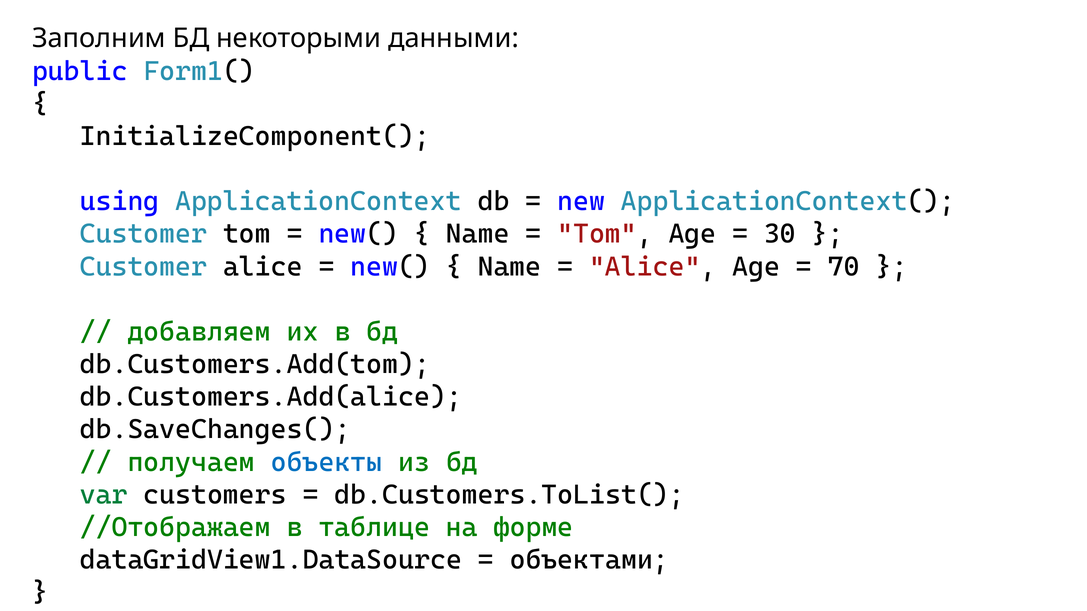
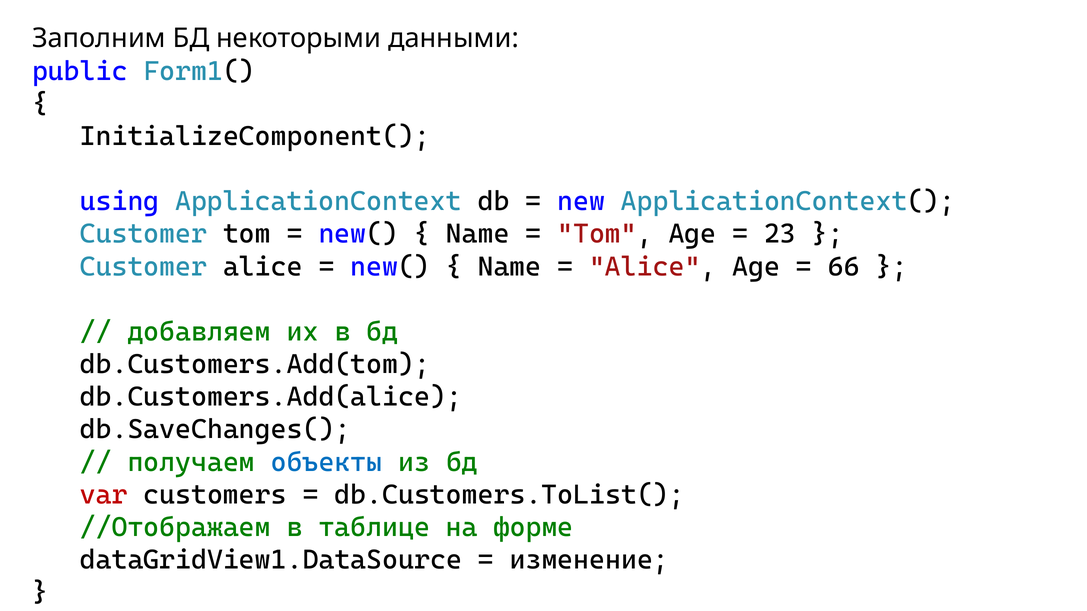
30: 30 -> 23
70: 70 -> 66
var colour: green -> red
объектами: объектами -> изменение
